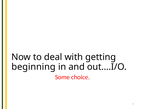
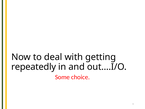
beginning: beginning -> repeatedly
